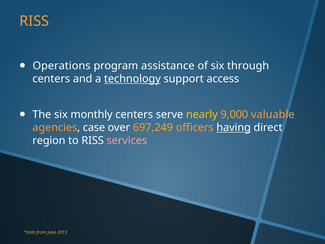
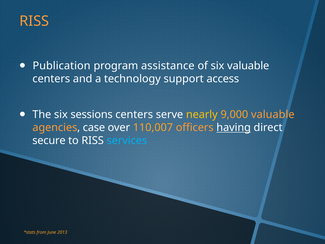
Operations: Operations -> Publication
six through: through -> valuable
technology underline: present -> none
monthly: monthly -> sessions
697,249: 697,249 -> 110,007
region: region -> secure
services colour: pink -> light blue
